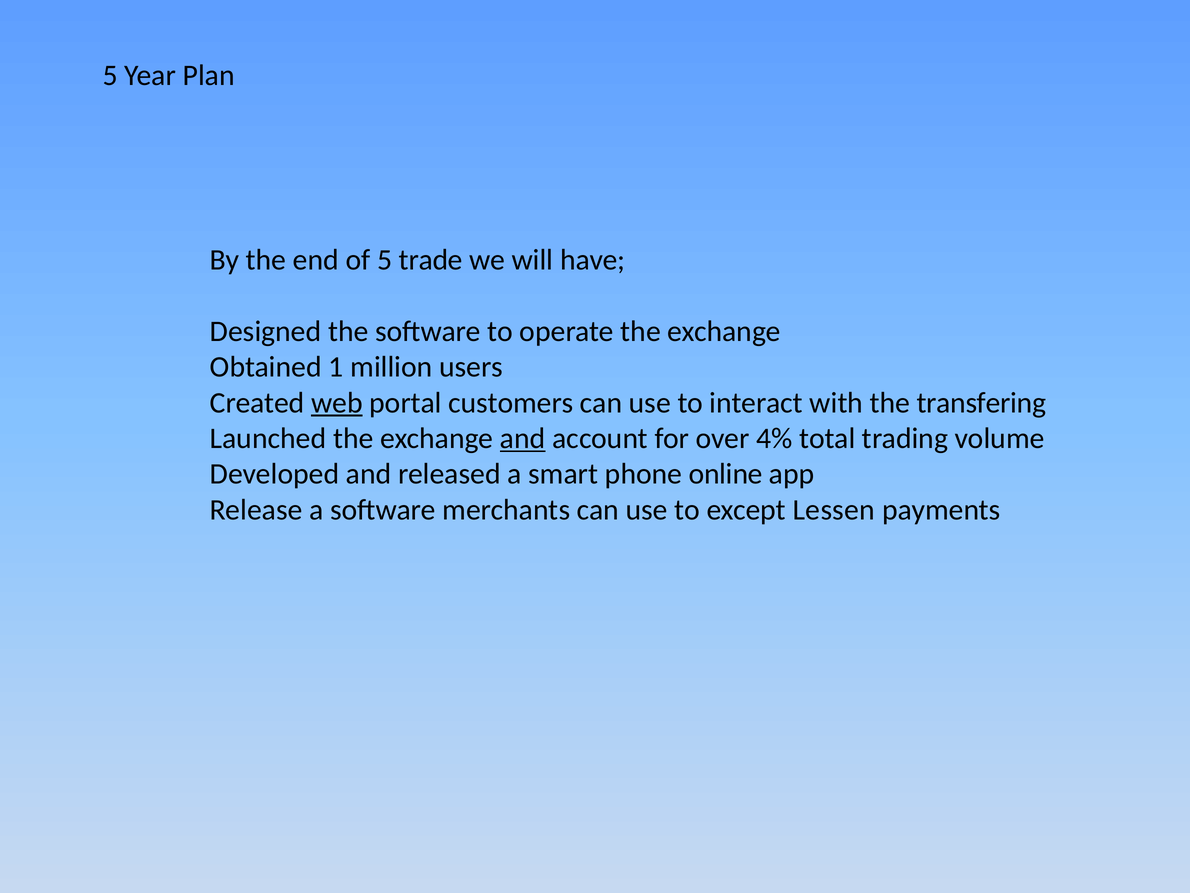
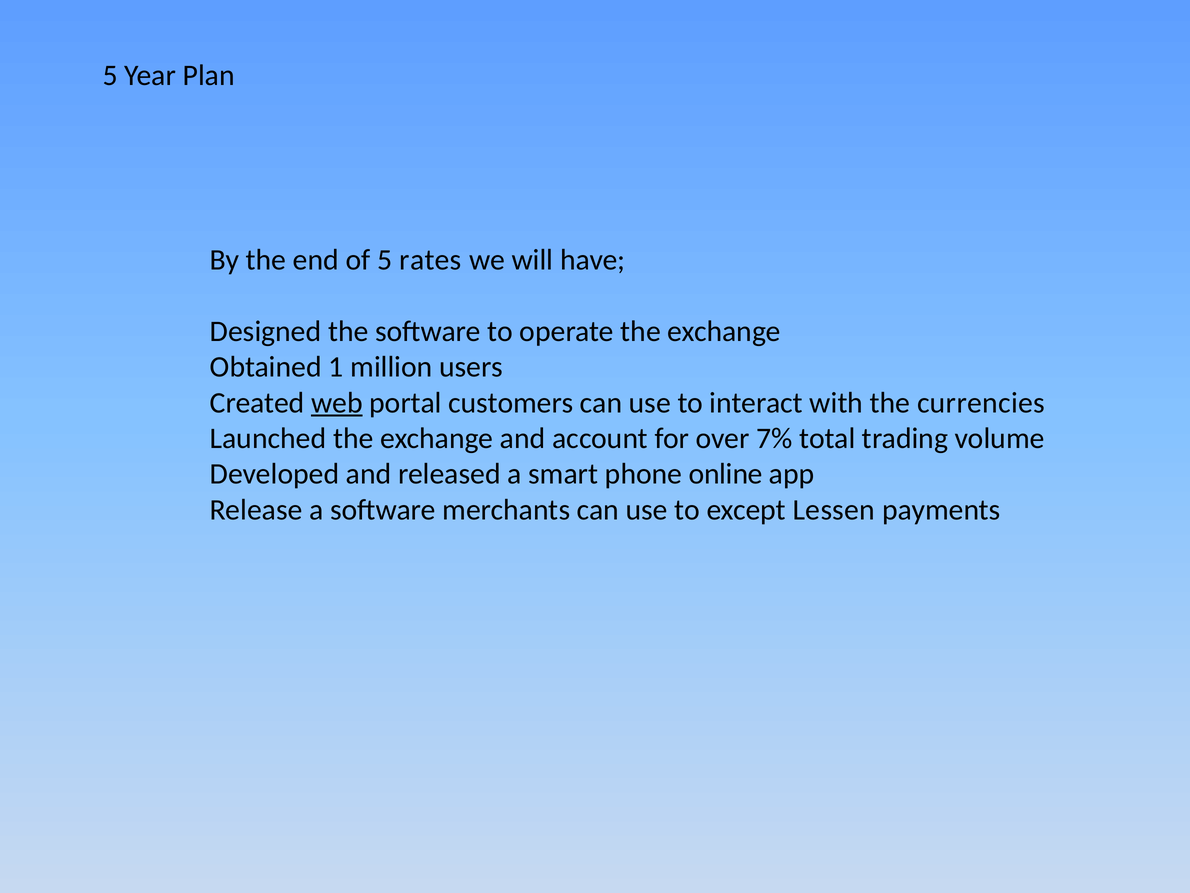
trade: trade -> rates
transfering: transfering -> currencies
and at (523, 438) underline: present -> none
4%: 4% -> 7%
